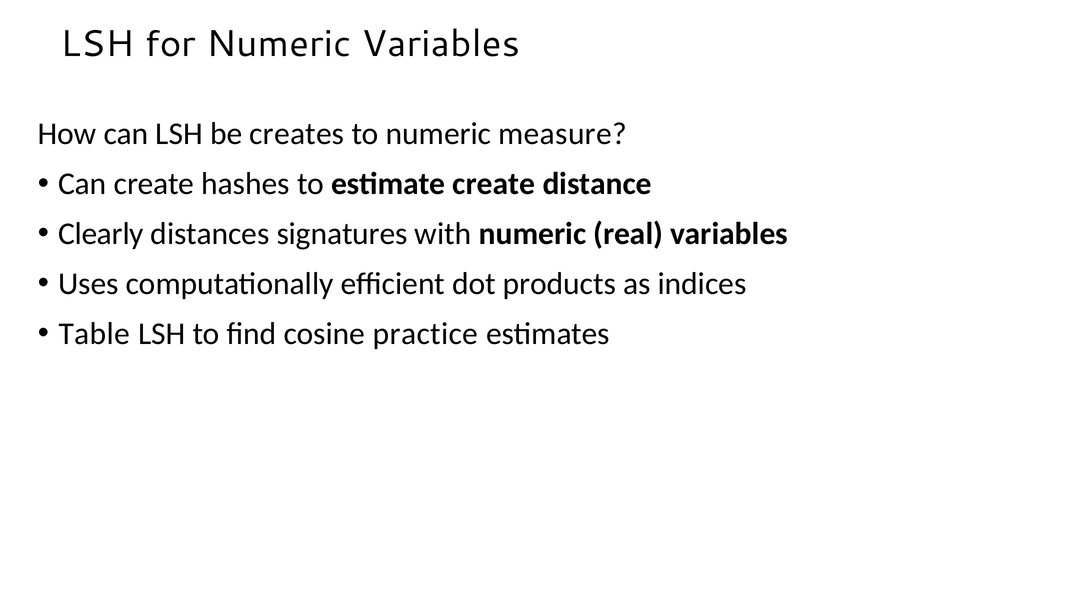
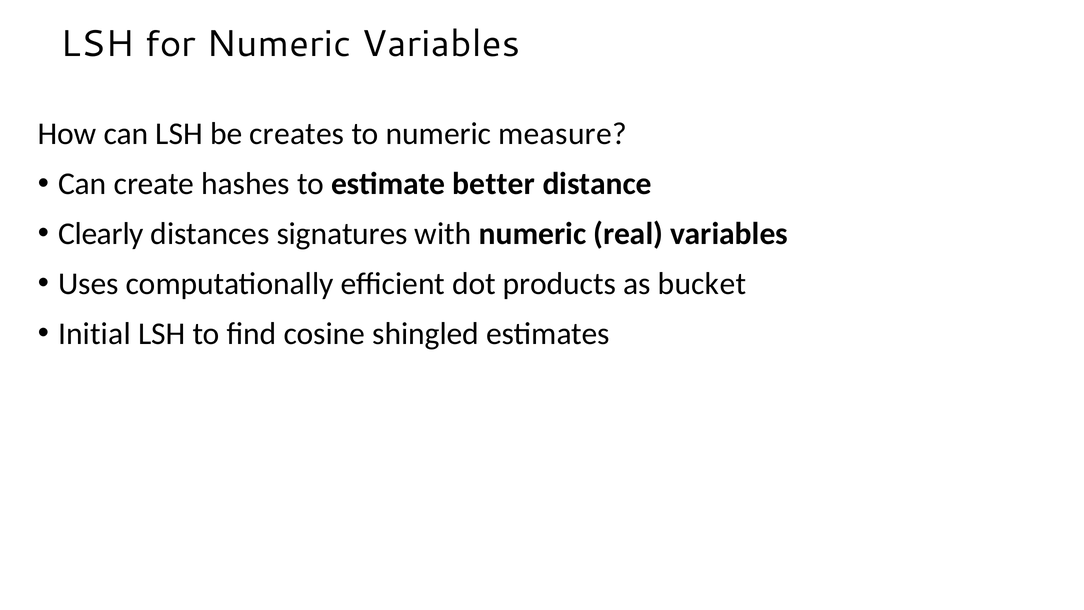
estimate create: create -> better
indices: indices -> bucket
Table: Table -> Initial
practice: practice -> shingled
